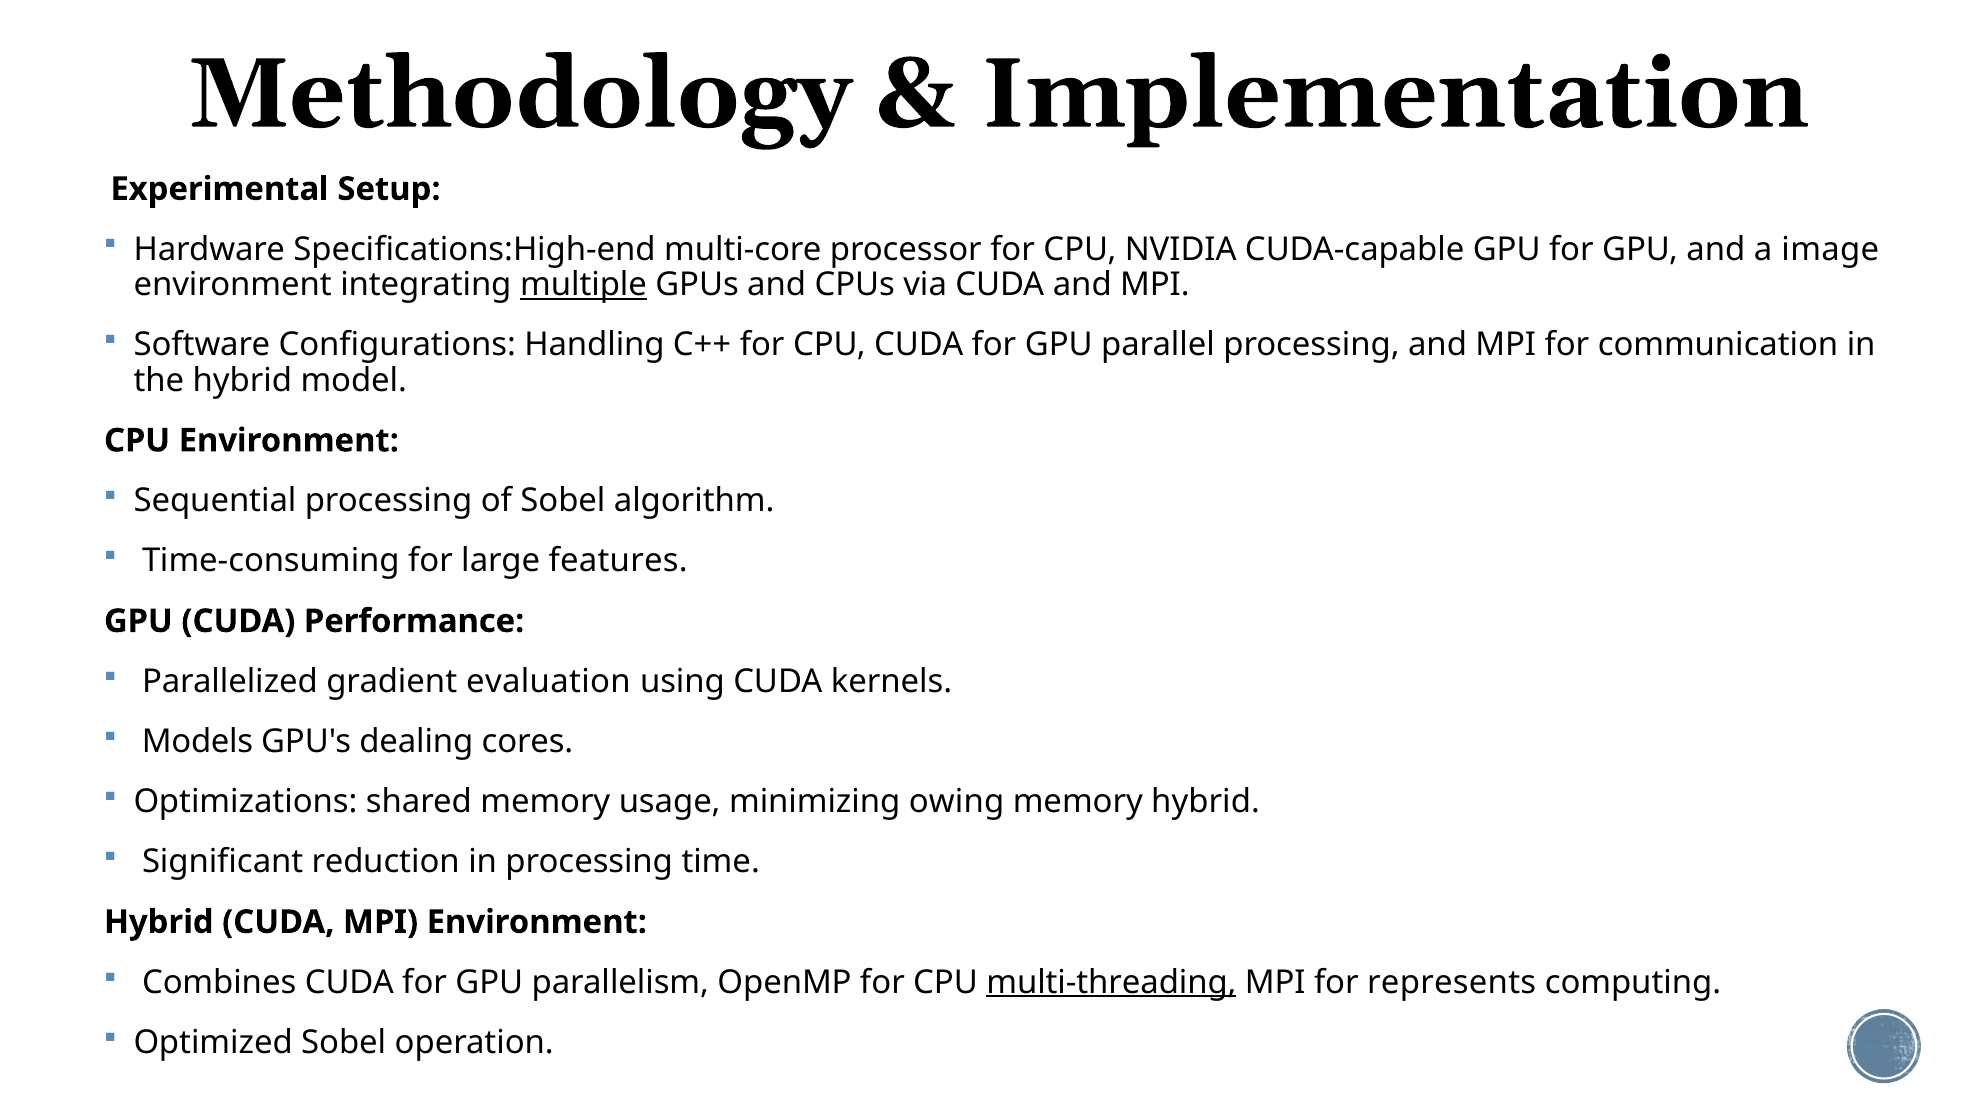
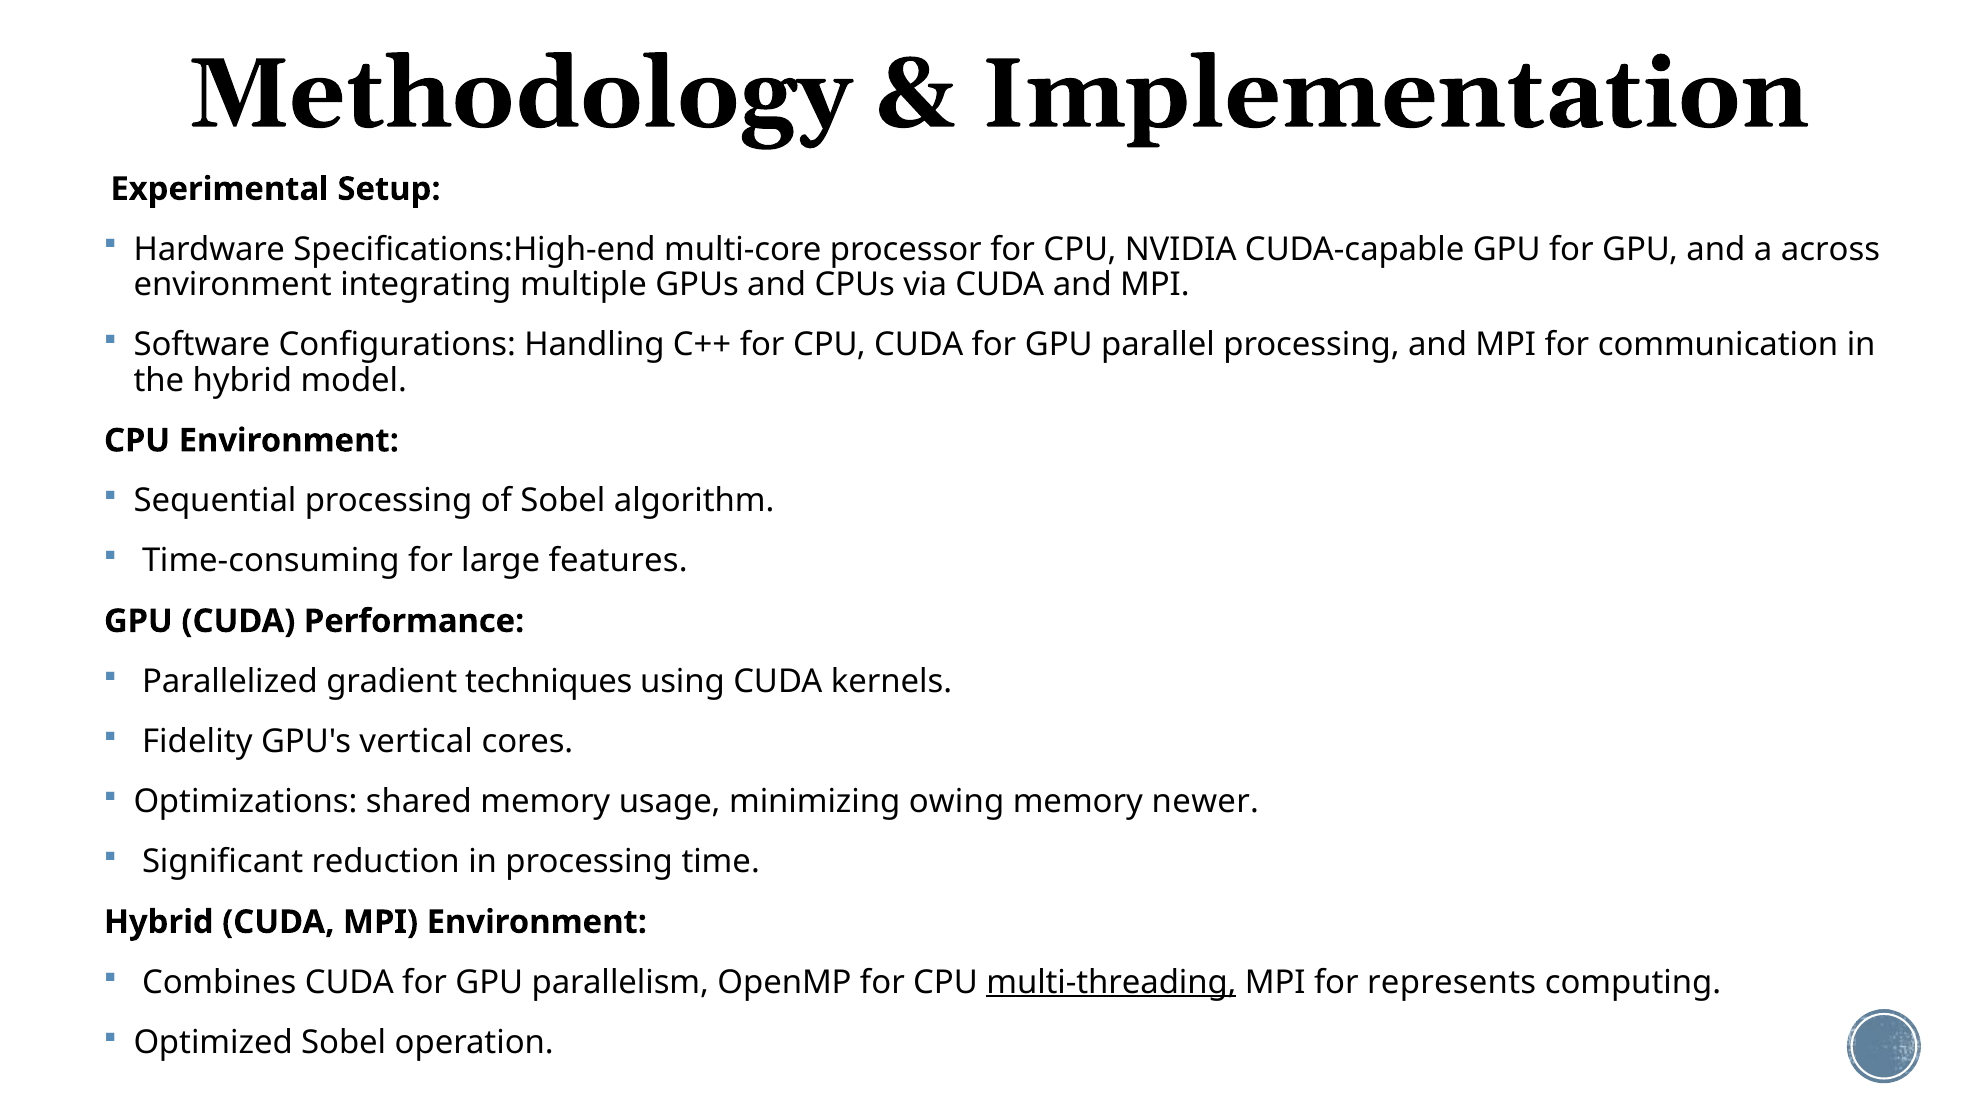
image: image -> across
multiple underline: present -> none
evaluation: evaluation -> techniques
Models: Models -> Fidelity
dealing: dealing -> vertical
memory hybrid: hybrid -> newer
